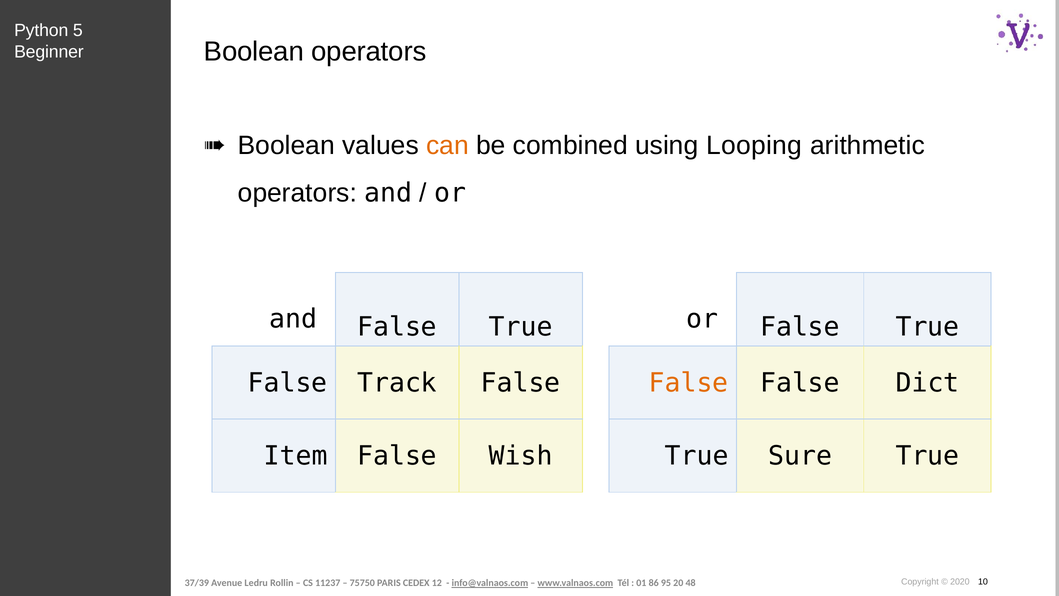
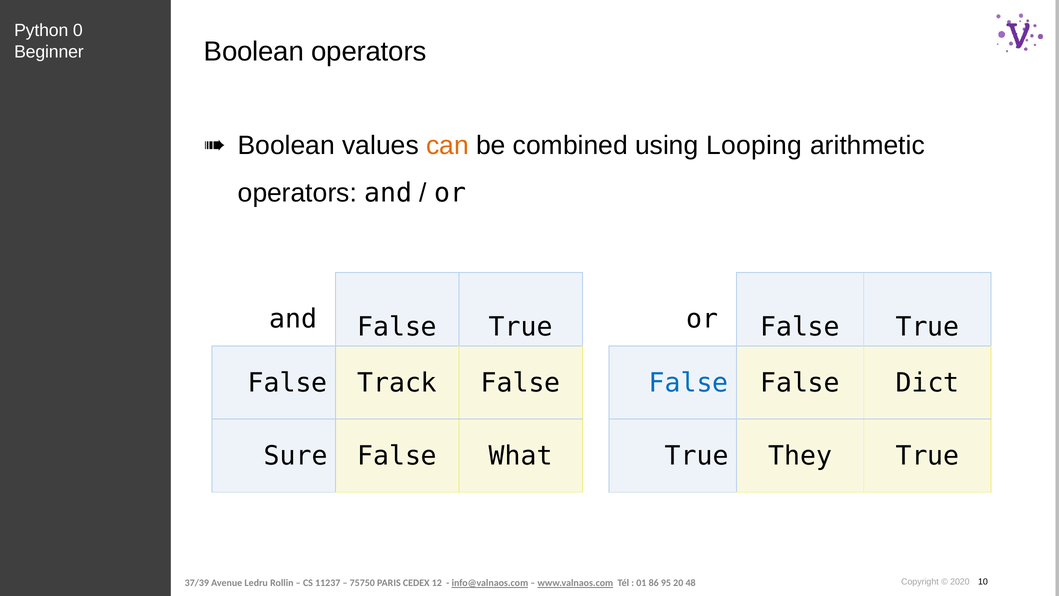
5: 5 -> 0
False at (689, 383) colour: orange -> blue
Item: Item -> Sure
Wish: Wish -> What
Sure: Sure -> They
